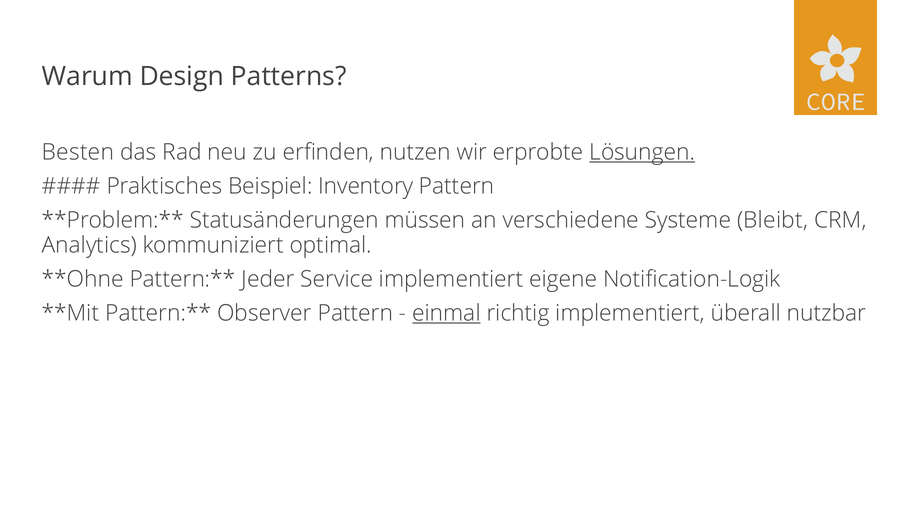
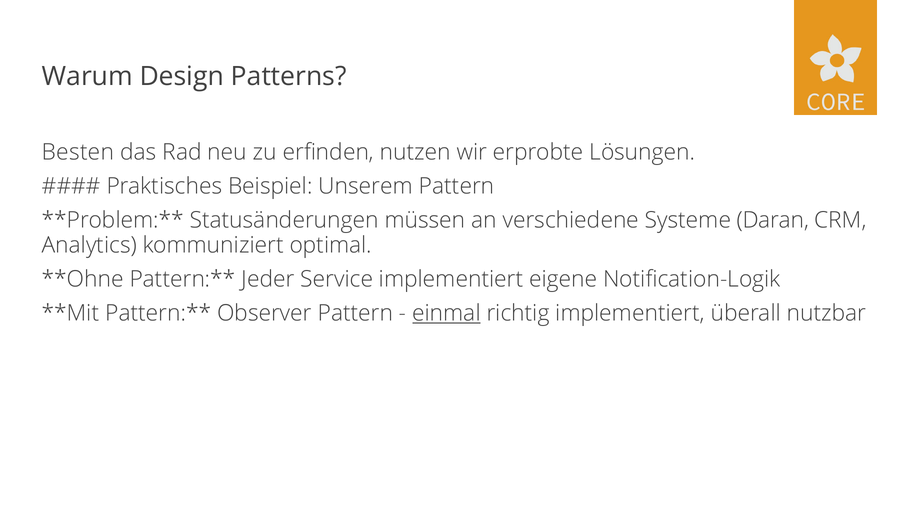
Lösungen underline: present -> none
Inventory: Inventory -> Unserem
Bleibt: Bleibt -> Daran
